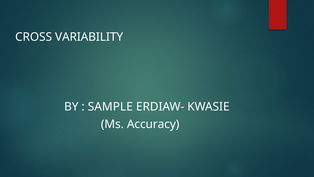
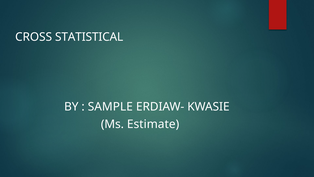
VARIABILITY: VARIABILITY -> STATISTICAL
Accuracy: Accuracy -> Estimate
